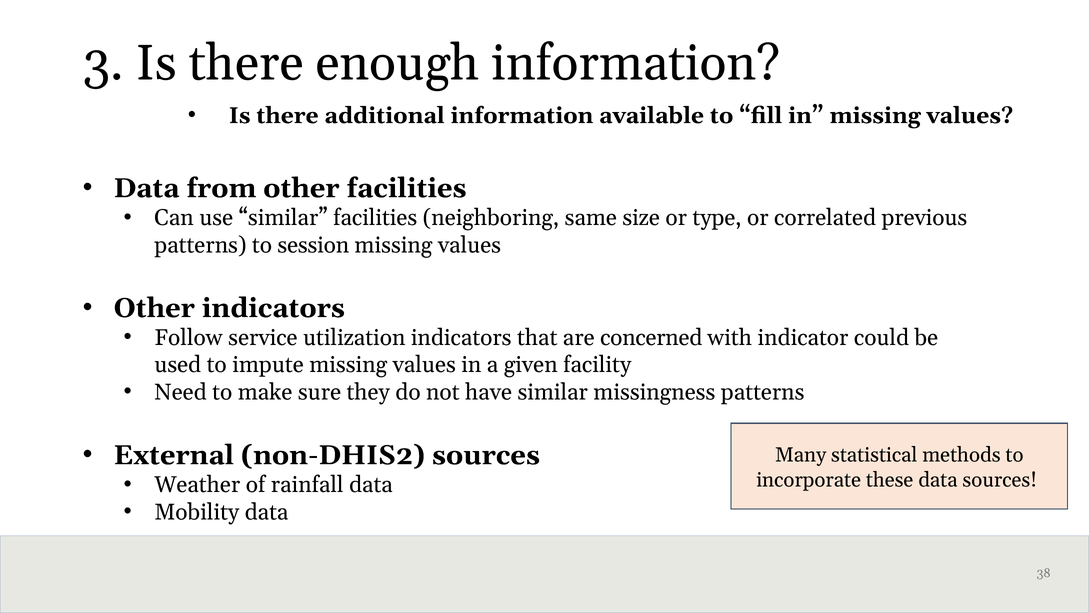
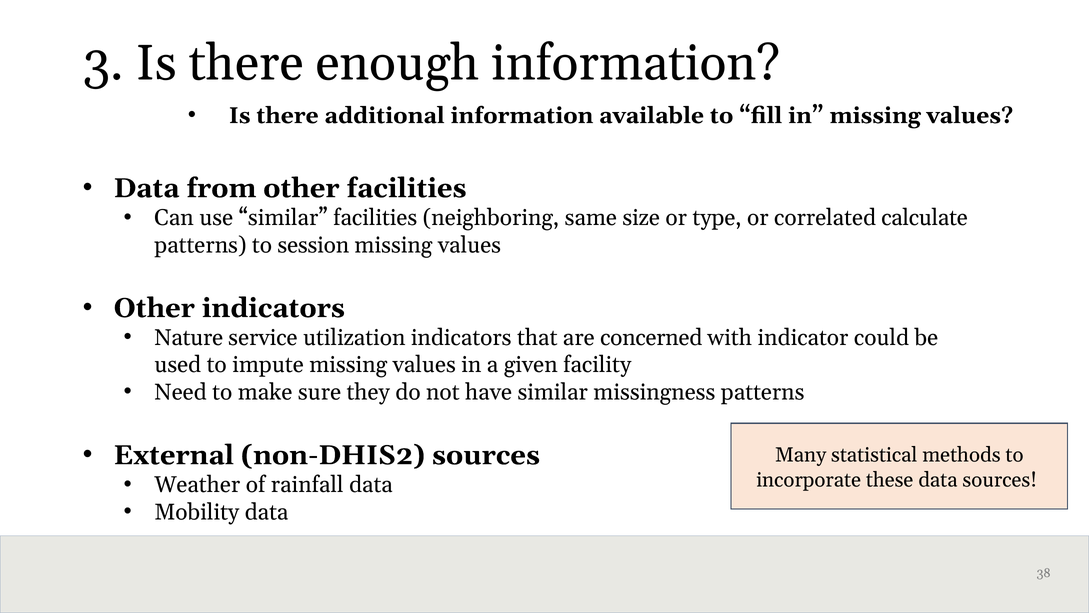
previous: previous -> calculate
Follow: Follow -> Nature
